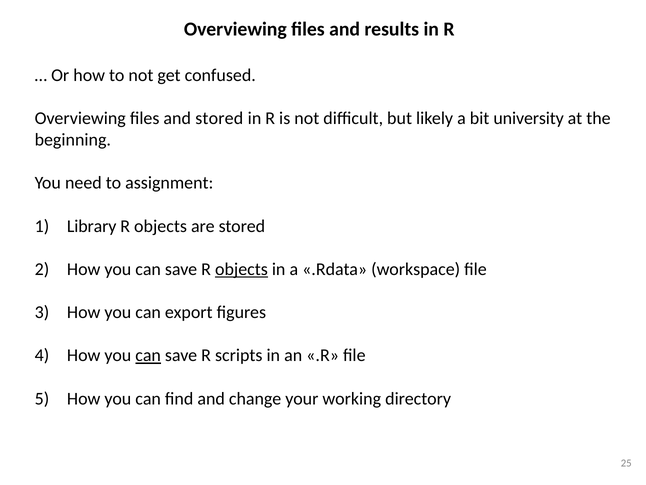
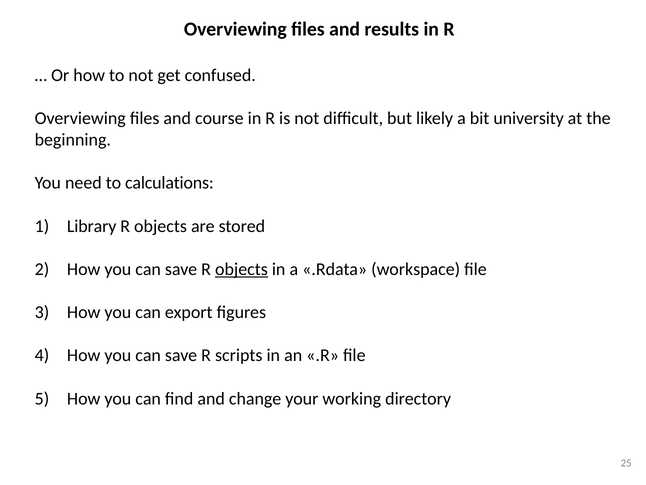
and stored: stored -> course
assignment: assignment -> calculations
can at (148, 355) underline: present -> none
